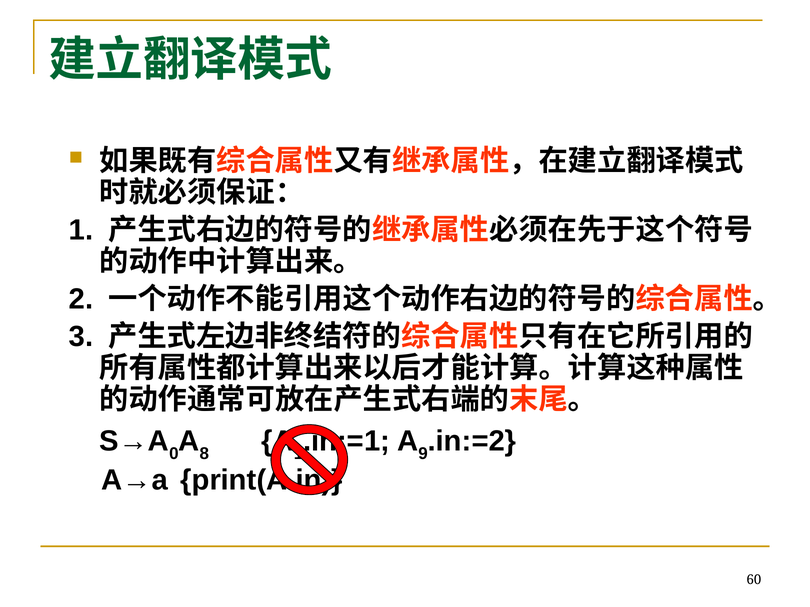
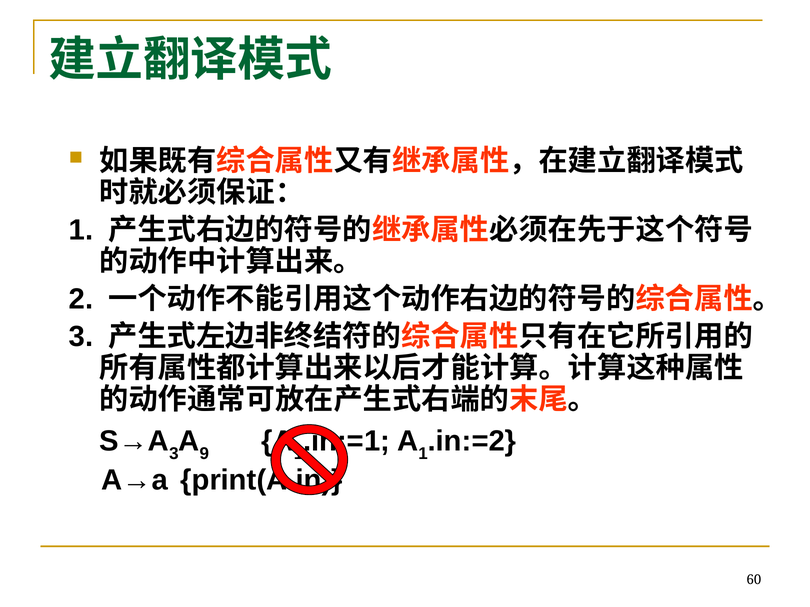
0 at (174, 454): 0 -> 3
8: 8 -> 9
9 at (423, 454): 9 -> 1
